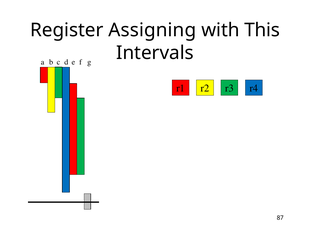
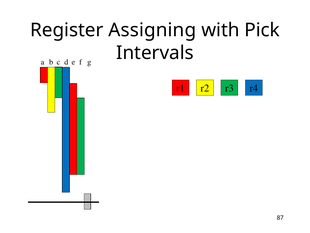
This: This -> Pick
